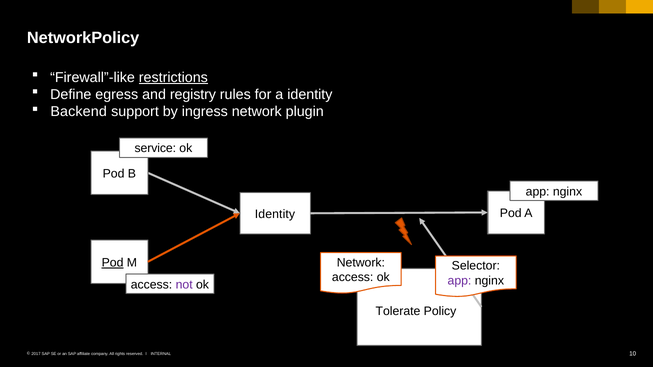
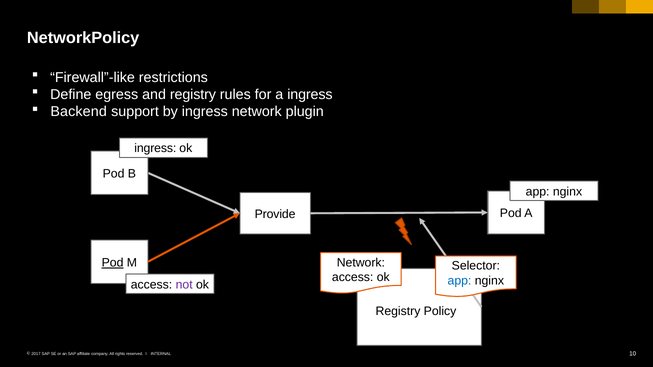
restrictions underline: present -> none
a identity: identity -> ingress
service at (155, 148): service -> ingress
Identity at (275, 214): Identity -> Provide
app at (459, 281) colour: purple -> blue
Tolerate at (398, 311): Tolerate -> Registry
